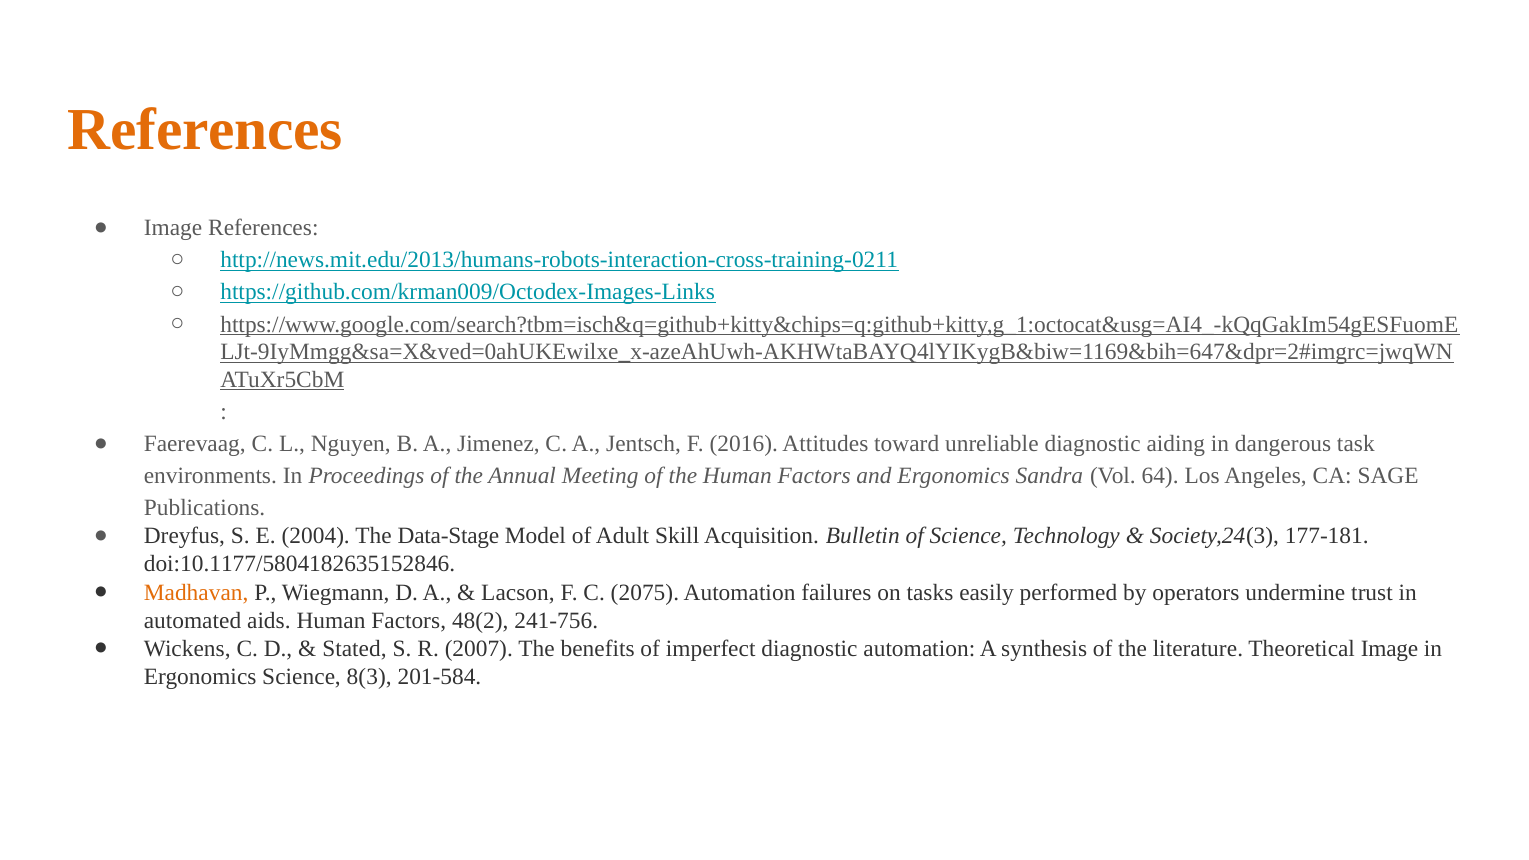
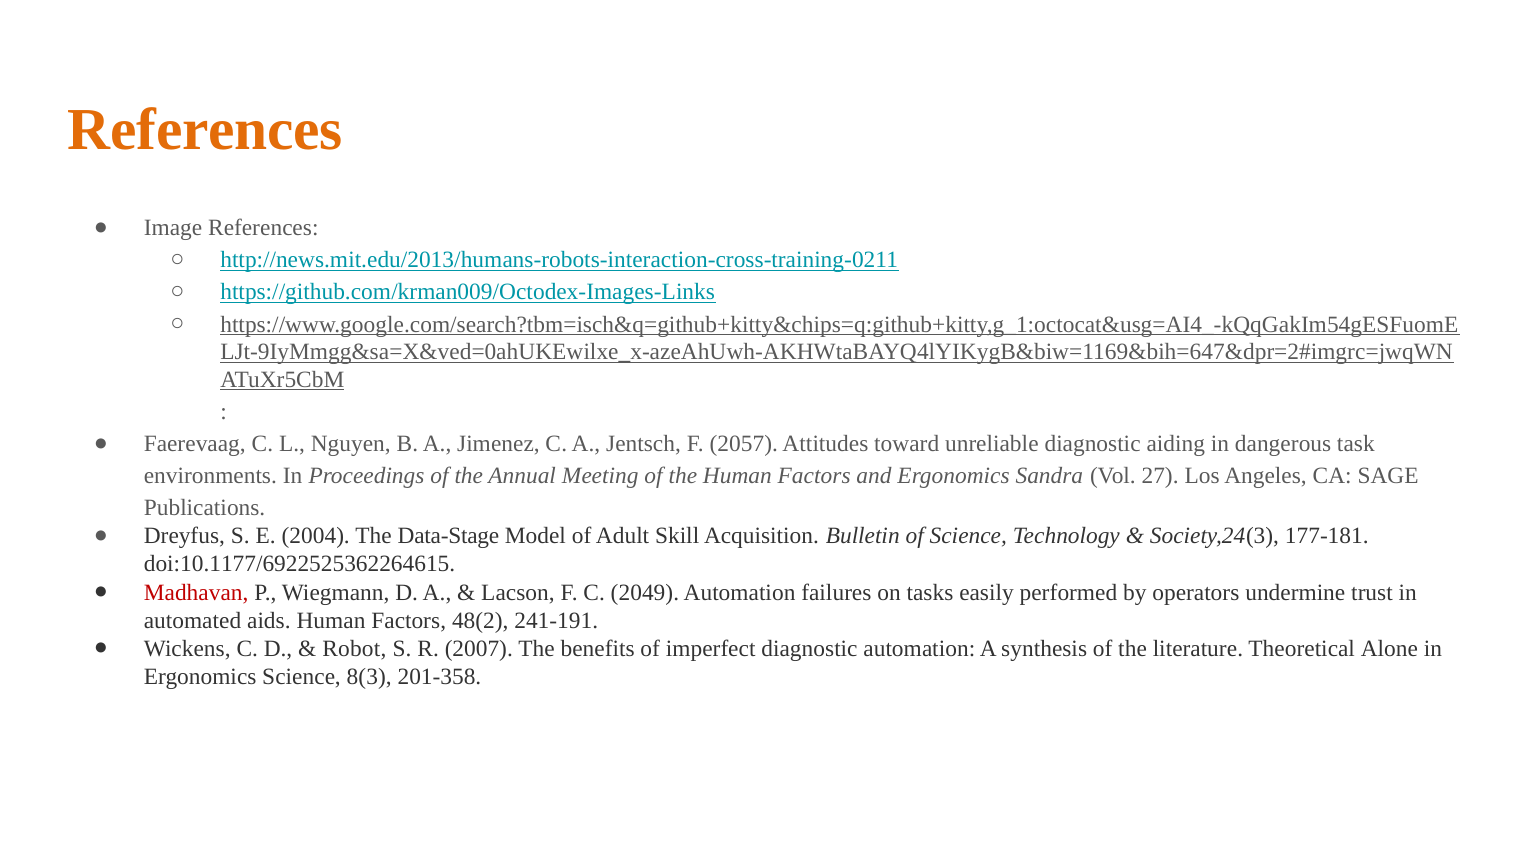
2016: 2016 -> 2057
64: 64 -> 27
doi:10.1177/5804182635152846: doi:10.1177/5804182635152846 -> doi:10.1177/6922525362264615
Madhavan colour: orange -> red
2075: 2075 -> 2049
241-756: 241-756 -> 241-191
Stated: Stated -> Robot
Theoretical Image: Image -> Alone
201-584: 201-584 -> 201-358
